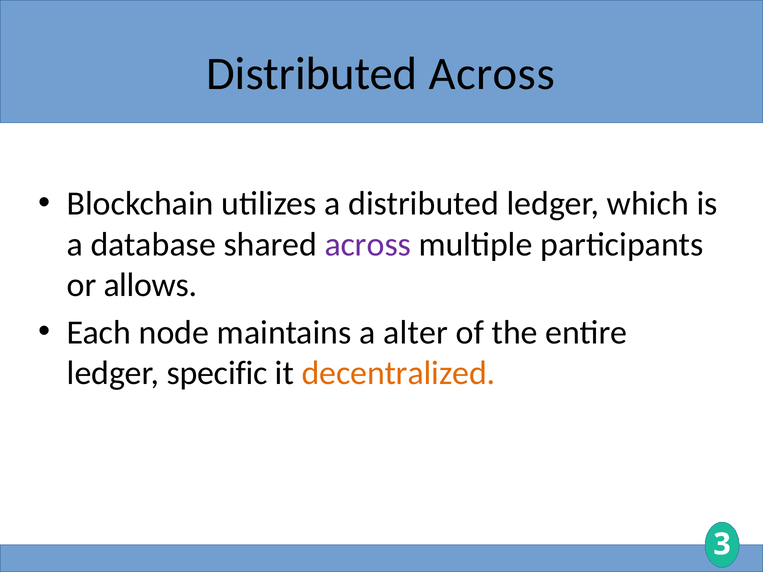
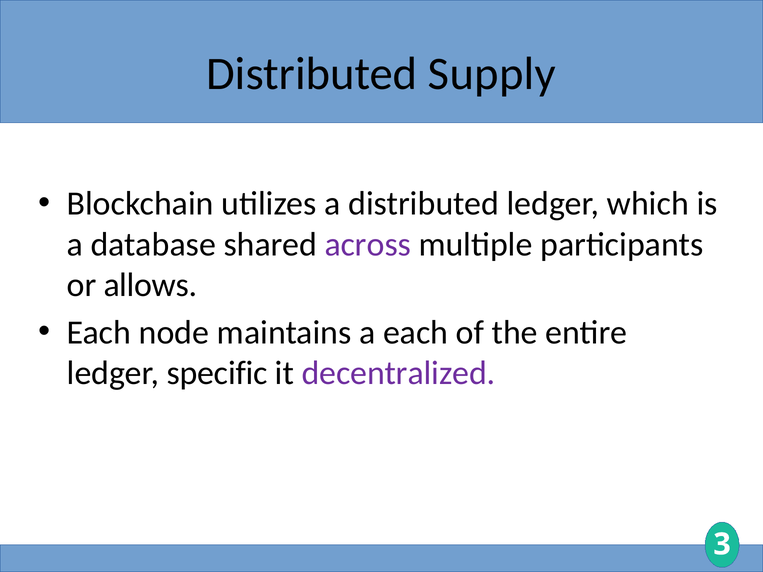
Distributed Across: Across -> Supply
a alter: alter -> each
decentralized colour: orange -> purple
